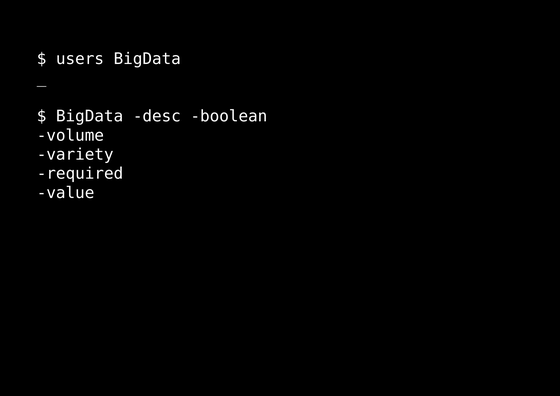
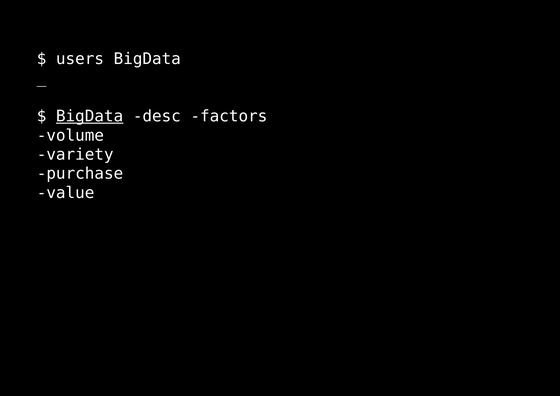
BigData at (90, 116) underline: none -> present
boolean: boolean -> factors
required: required -> purchase
